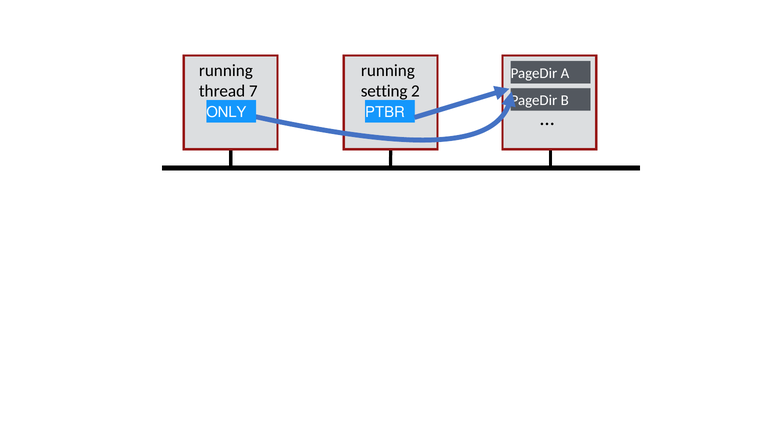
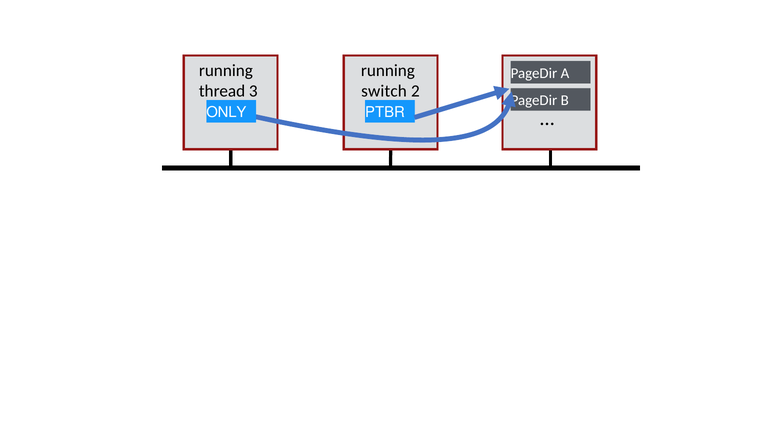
7: 7 -> 3
setting: setting -> switch
